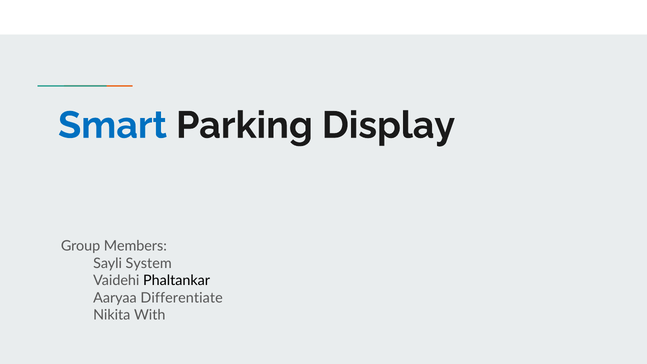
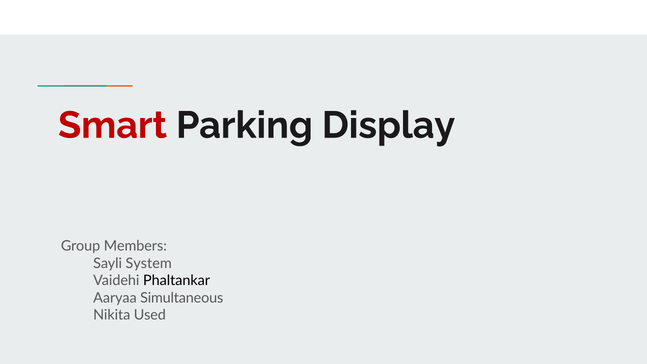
Smart colour: blue -> red
Differentiate: Differentiate -> Simultaneous
With: With -> Used
